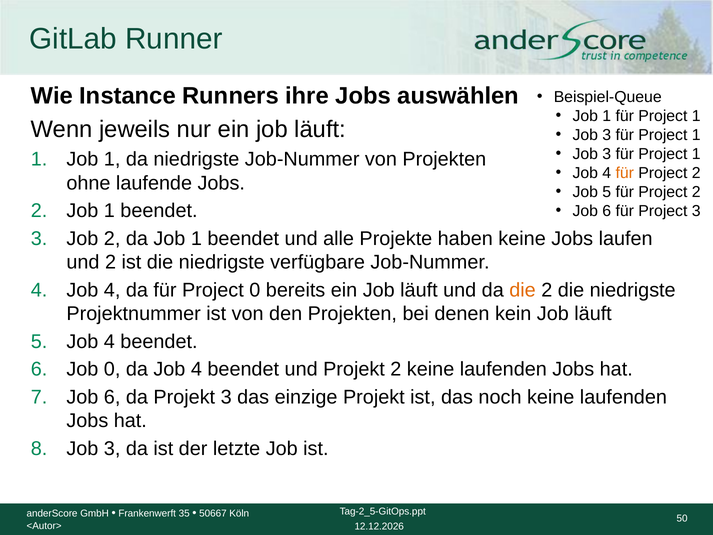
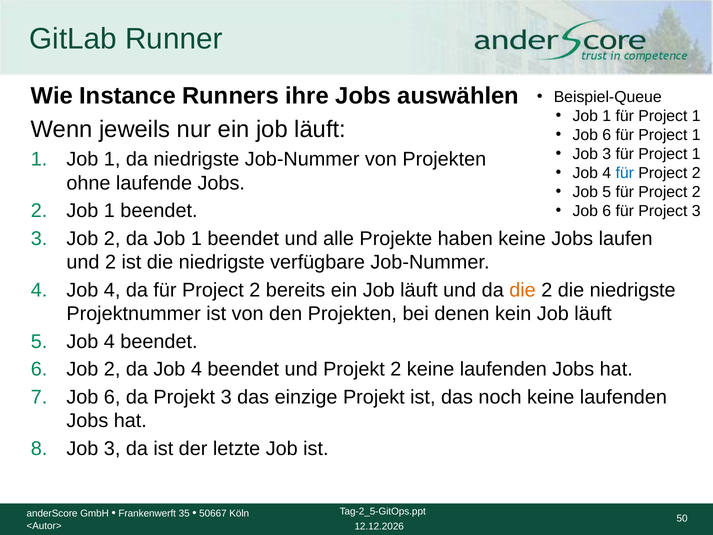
3 at (607, 135): 3 -> 6
für at (625, 173) colour: orange -> blue
da für Project 0: 0 -> 2
6 Job 0: 0 -> 2
